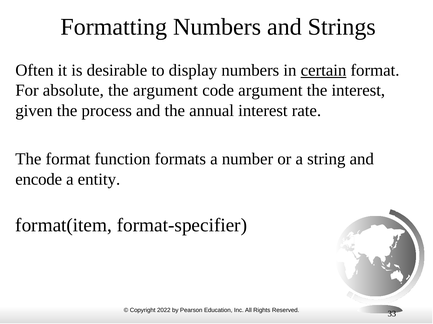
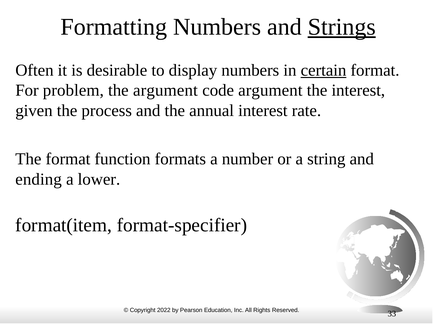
Strings underline: none -> present
absolute: absolute -> problem
encode: encode -> ending
entity: entity -> lower
